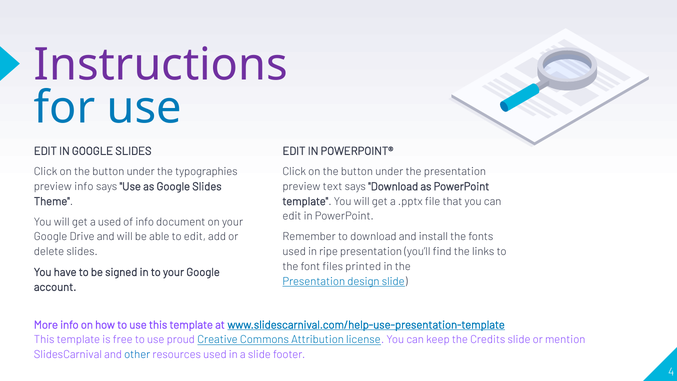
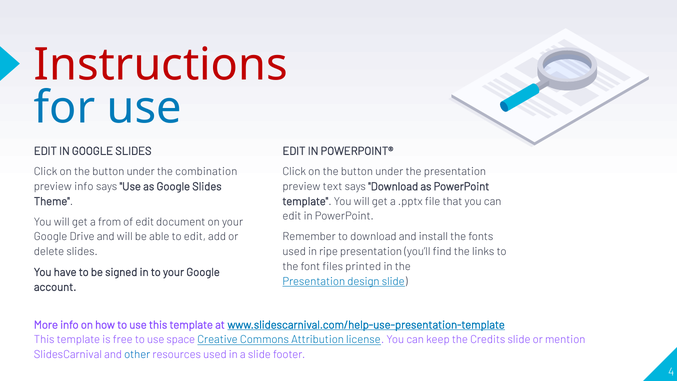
Instructions colour: purple -> red
typographies: typographies -> combination
a used: used -> from
of info: info -> edit
proud: proud -> space
